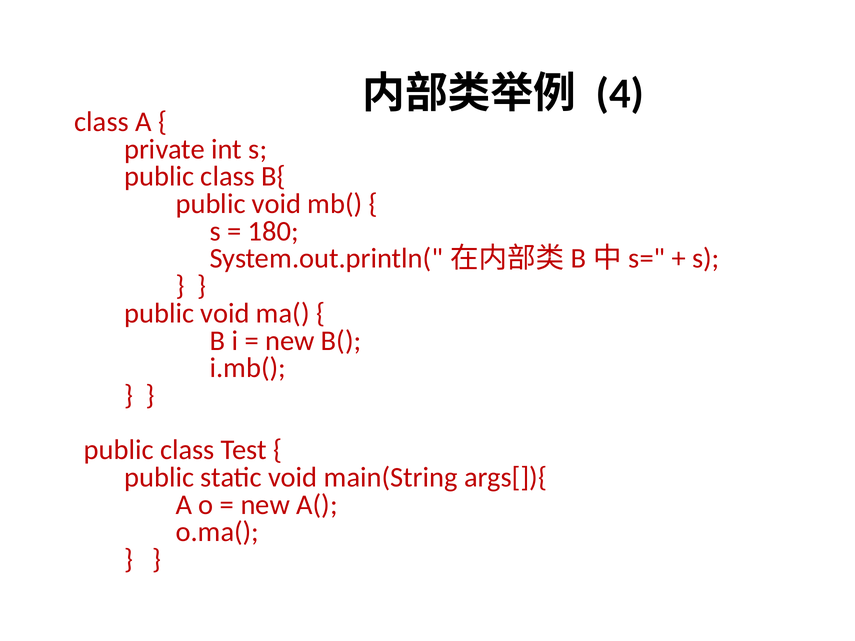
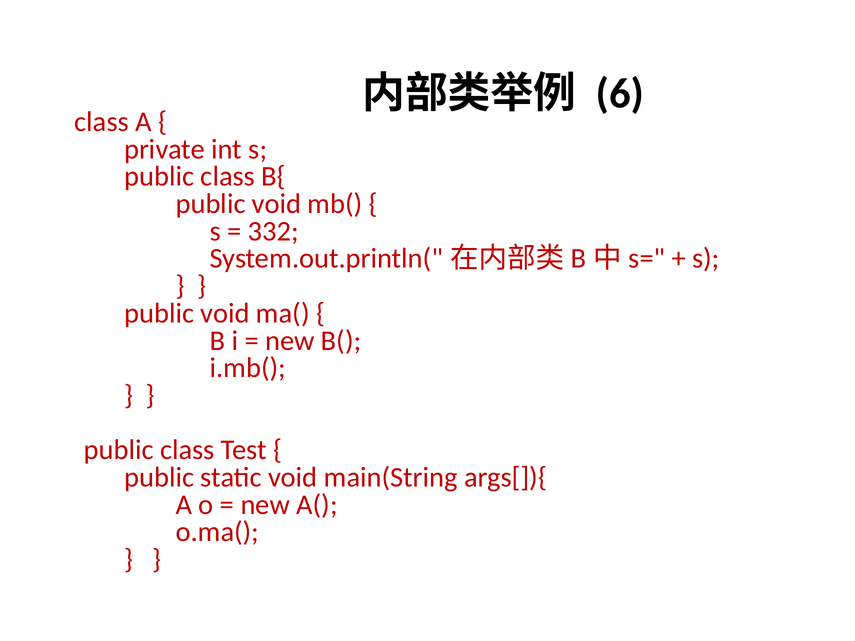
4: 4 -> 6
180: 180 -> 332
